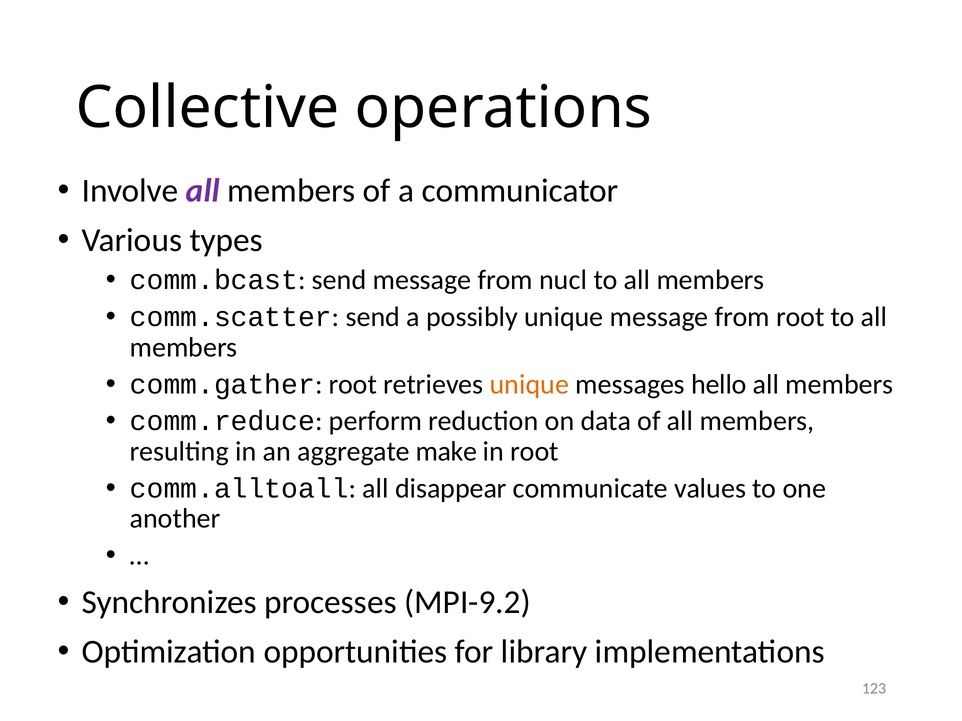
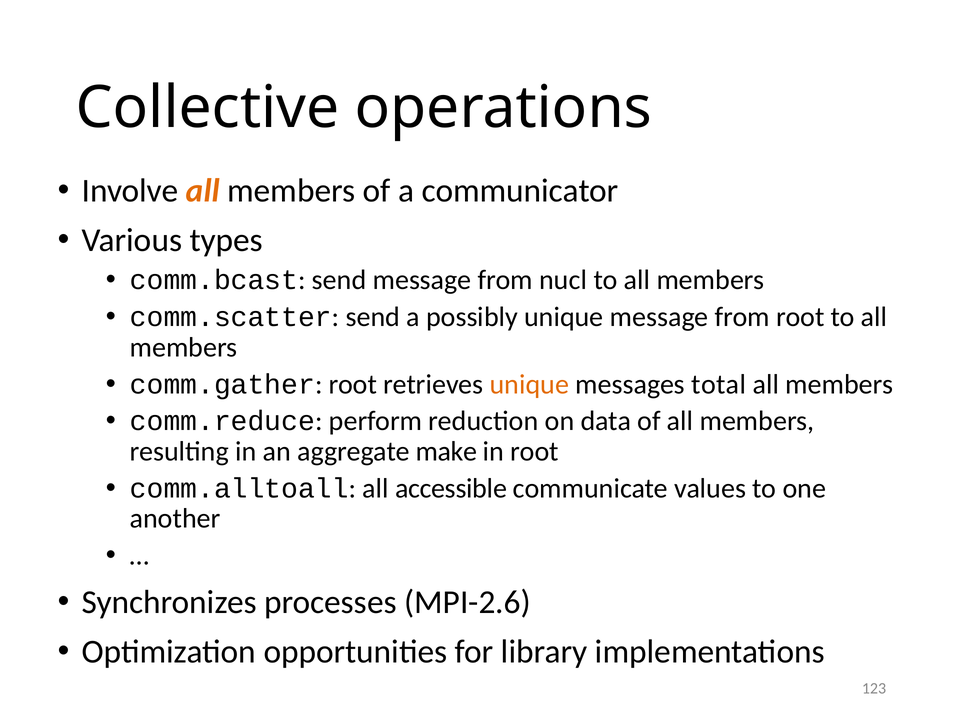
all at (203, 191) colour: purple -> orange
hello: hello -> total
disappear: disappear -> accessible
MPI-9.2: MPI-9.2 -> MPI-2.6
